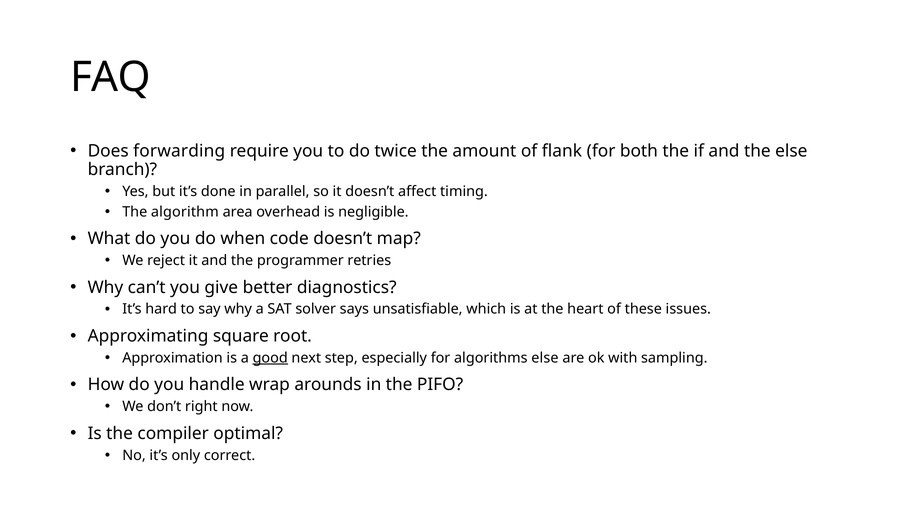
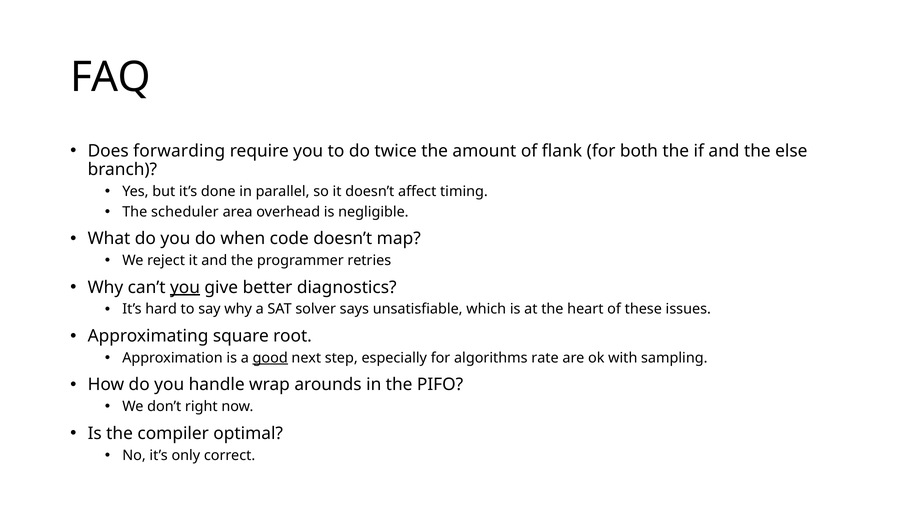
algorithm: algorithm -> scheduler
you at (185, 287) underline: none -> present
algorithms else: else -> rate
